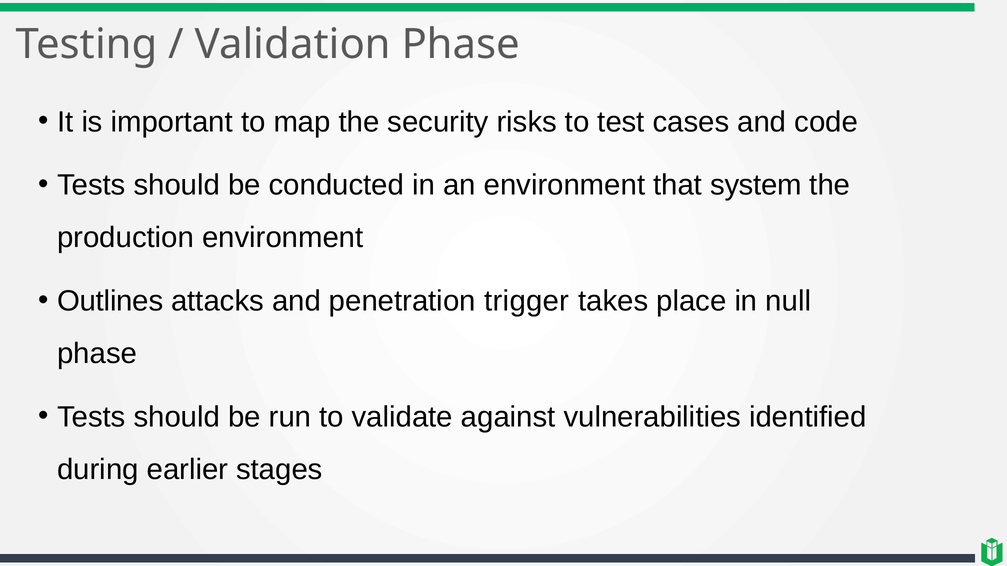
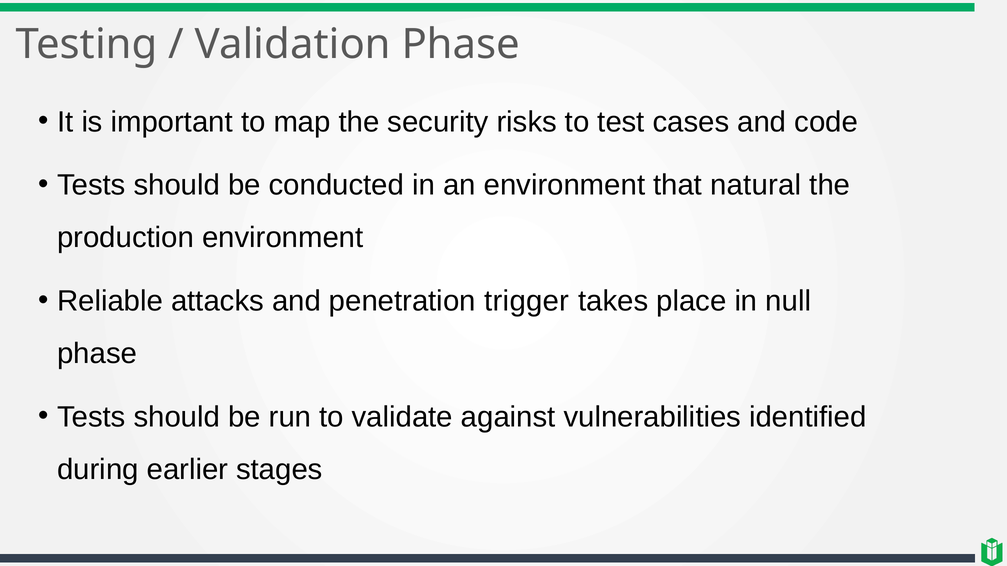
system: system -> natural
Outlines: Outlines -> Reliable
